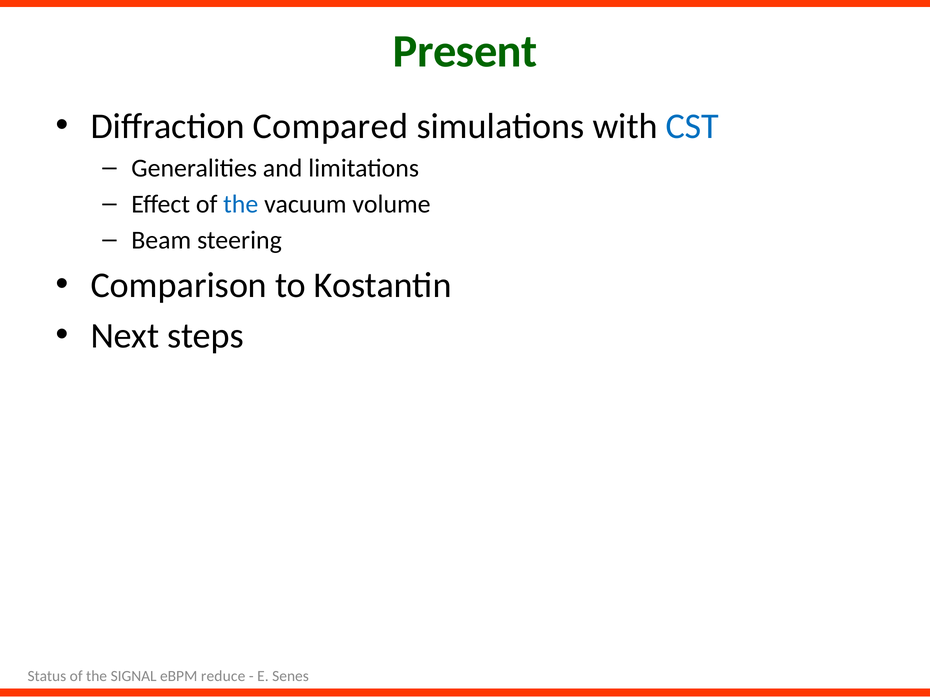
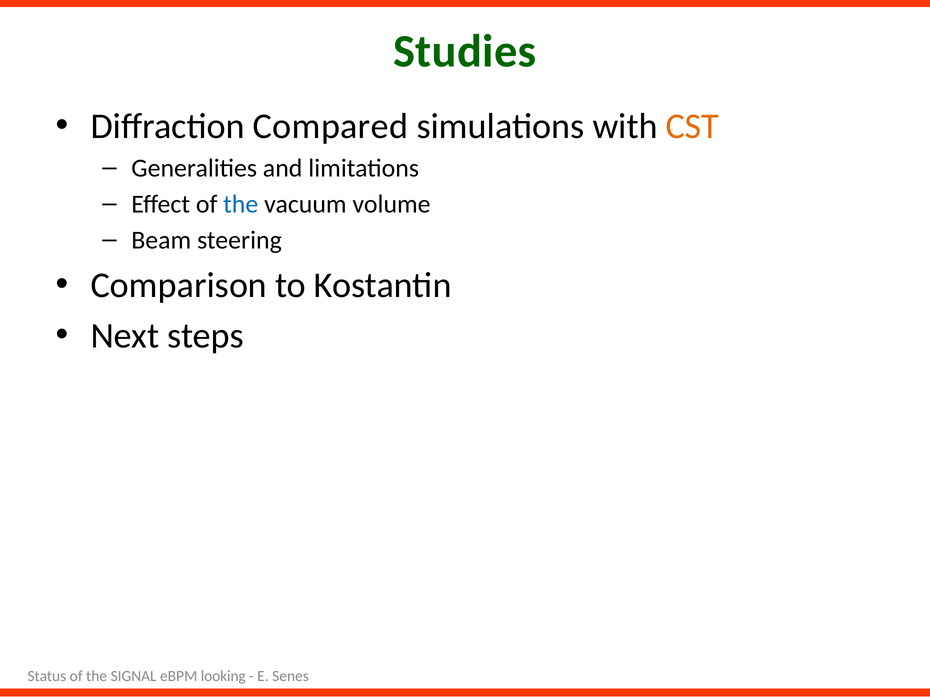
Present: Present -> Studies
CST colour: blue -> orange
reduce: reduce -> looking
